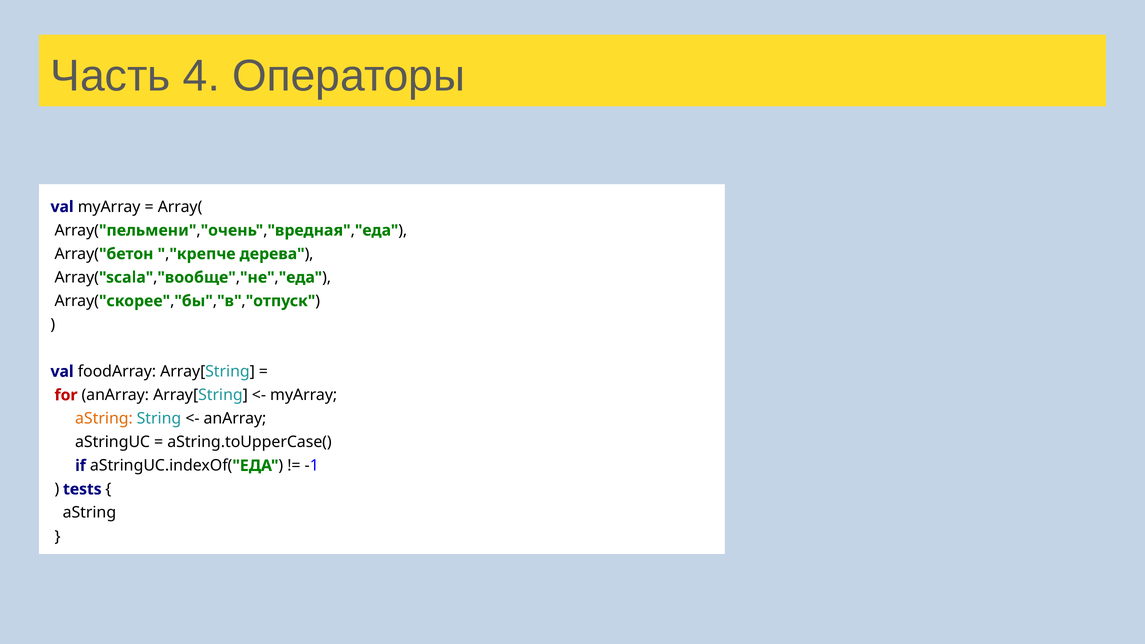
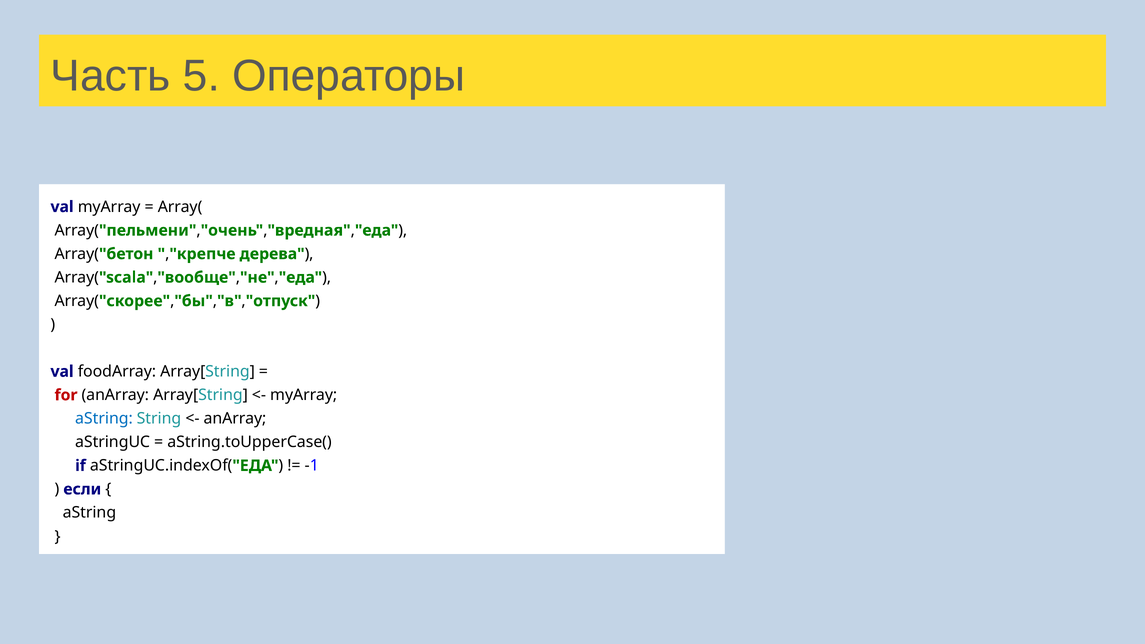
4: 4 -> 5
aString at (104, 419) colour: orange -> blue
tests: tests -> если
